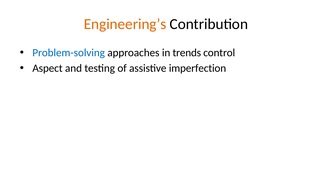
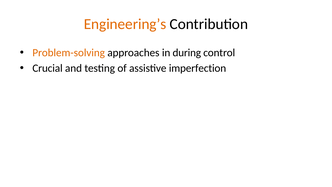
Problem-solving colour: blue -> orange
trends: trends -> during
Aspect: Aspect -> Crucial
